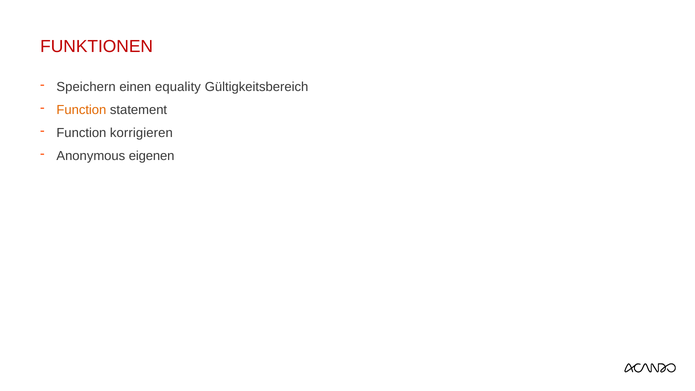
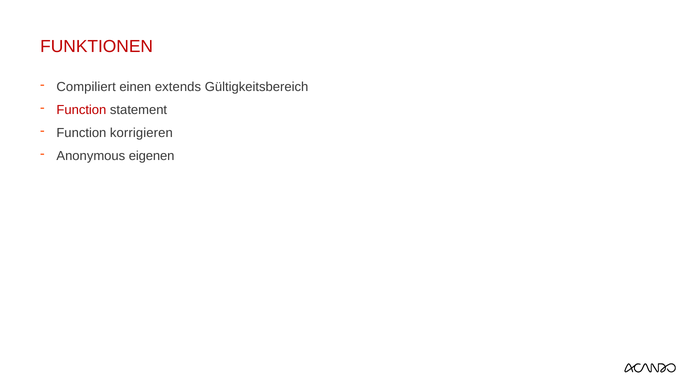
Speichern: Speichern -> Compiliert
equality: equality -> extends
Function at (81, 110) colour: orange -> red
